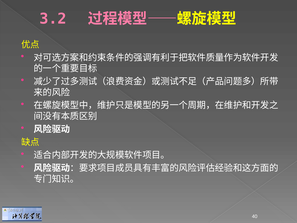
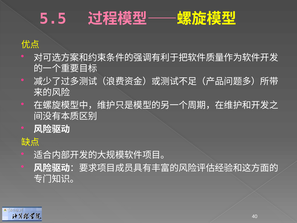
3.2: 3.2 -> 5.5
